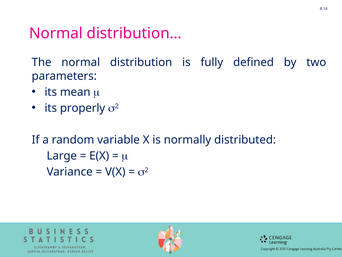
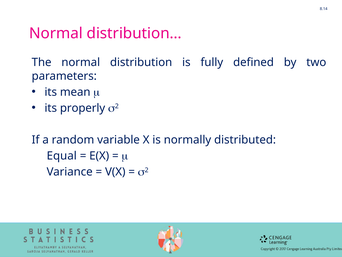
Large: Large -> Equal
